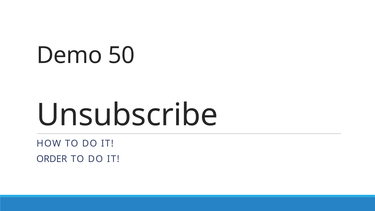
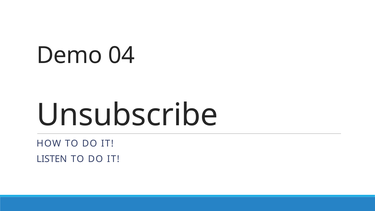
50: 50 -> 04
ORDER: ORDER -> LISTEN
